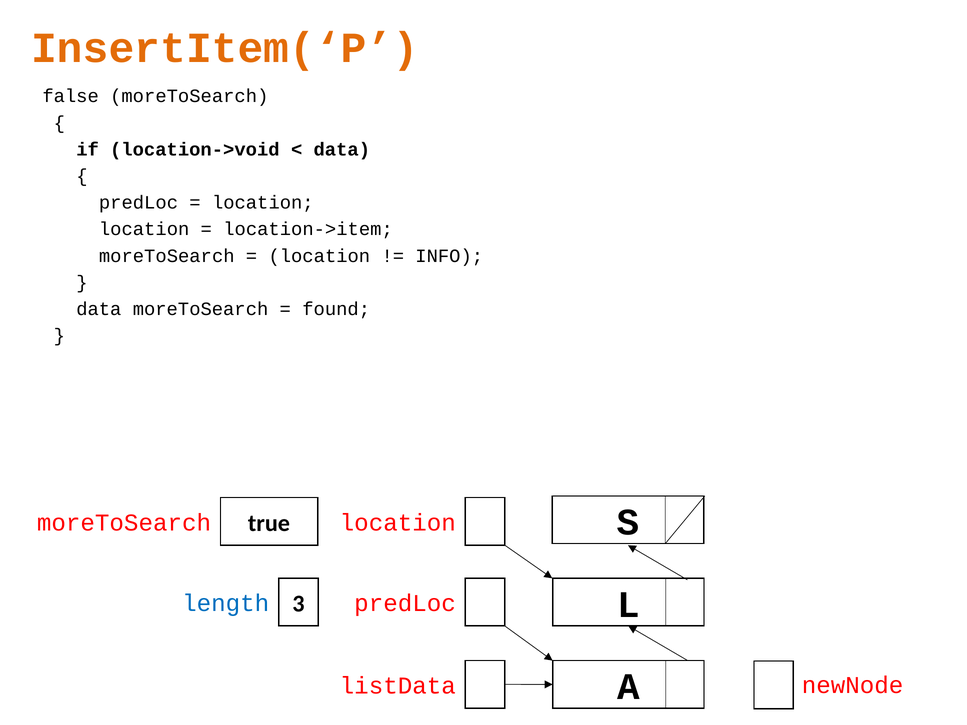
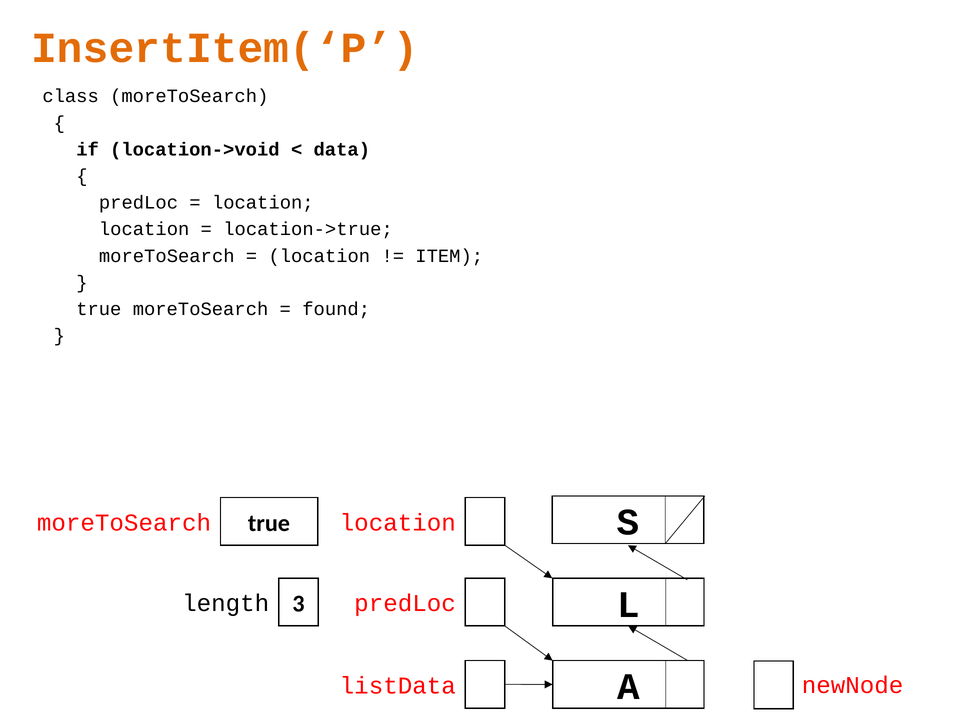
false: false -> class
location->item: location->item -> location->true
INFO: INFO -> ITEM
data at (99, 309): data -> true
length colour: blue -> black
